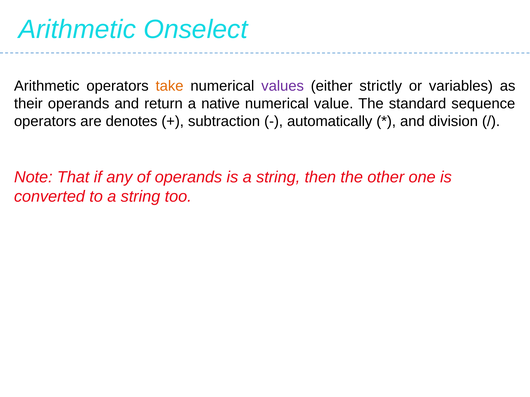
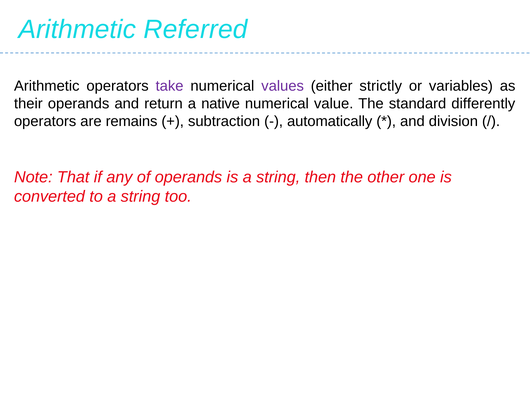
Onselect: Onselect -> Referred
take colour: orange -> purple
sequence: sequence -> differently
denotes: denotes -> remains
